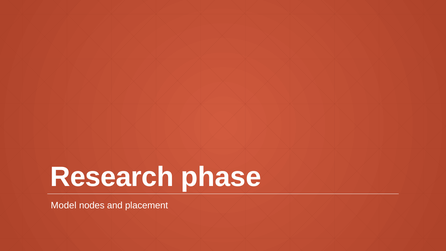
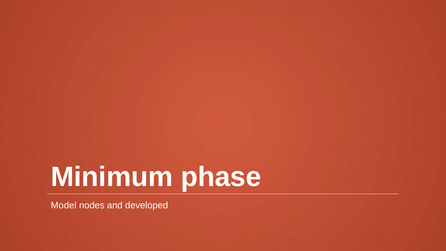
Research: Research -> Minimum
placement: placement -> developed
